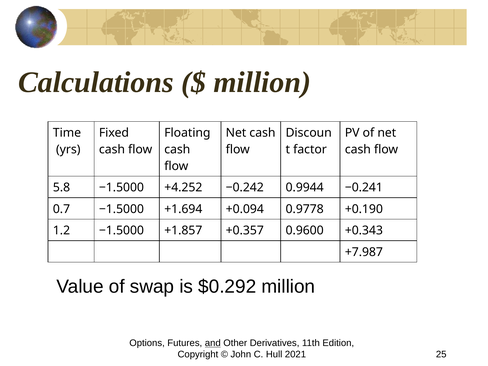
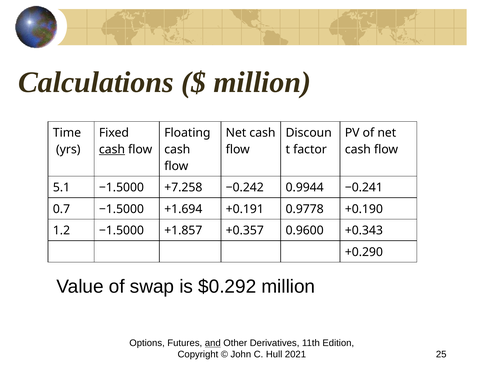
cash at (112, 150) underline: none -> present
5.8: 5.8 -> 5.1
+4.252: +4.252 -> +7.258
+0.094: +0.094 -> +0.191
+7.987: +7.987 -> +0.290
